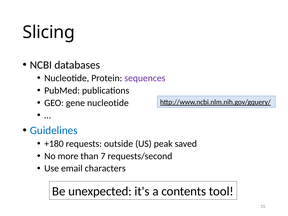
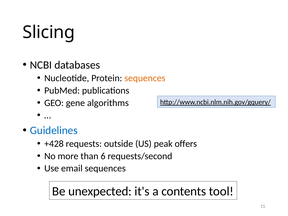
sequences at (145, 78) colour: purple -> orange
gene nucleotide: nucleotide -> algorithms
+180: +180 -> +428
saved: saved -> offers
7: 7 -> 6
email characters: characters -> sequences
